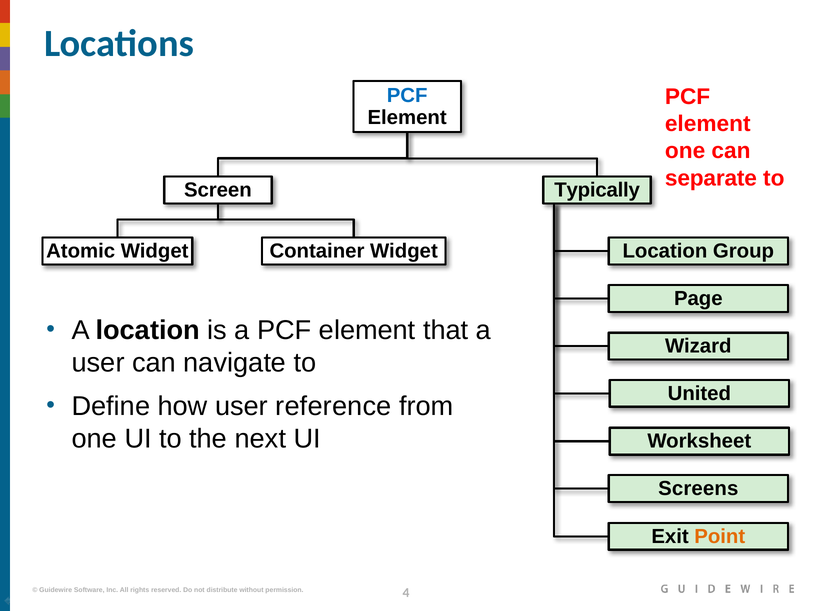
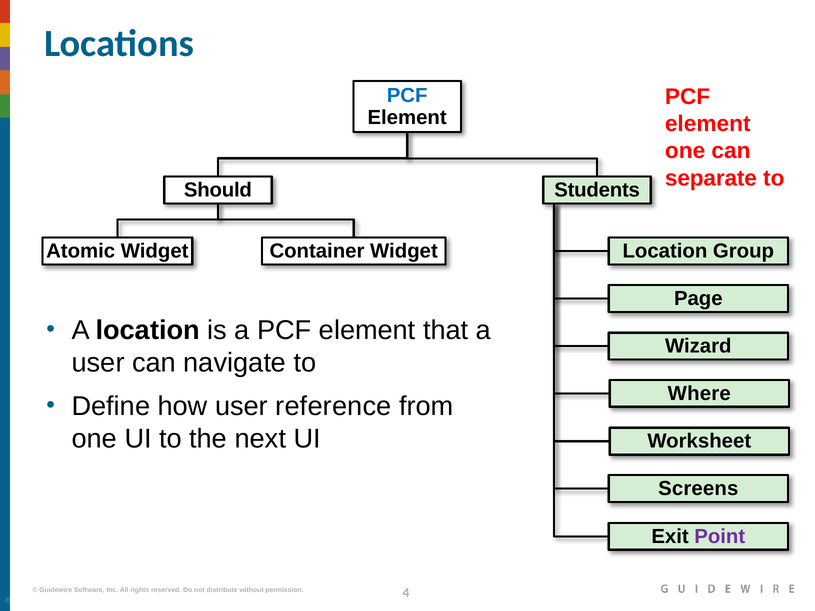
Screen: Screen -> Should
Typically: Typically -> Students
United: United -> Where
Point colour: orange -> purple
